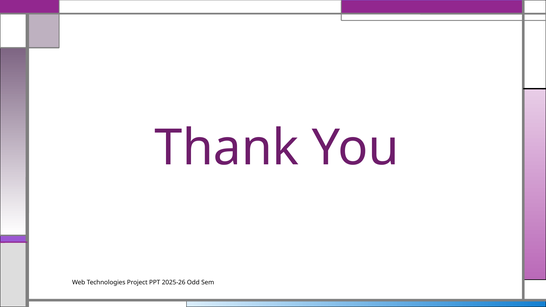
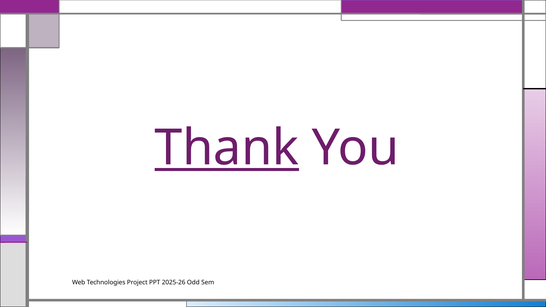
Thank underline: none -> present
